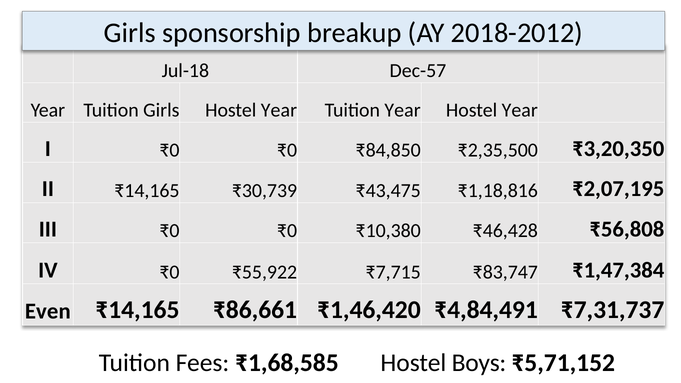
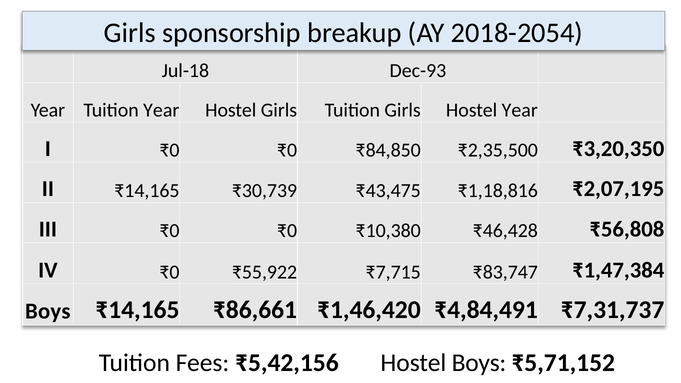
2018-2012: 2018-2012 -> 2018-2054
Dec-57: Dec-57 -> Dec-93
Tuition Girls: Girls -> Year
Year at (279, 110): Year -> Girls
Tuition Year: Year -> Girls
Even at (48, 312): Even -> Boys
₹1,68,585: ₹1,68,585 -> ₹5,42,156
